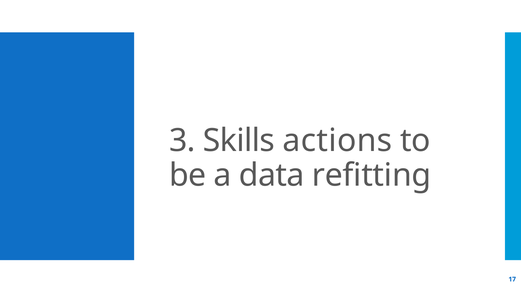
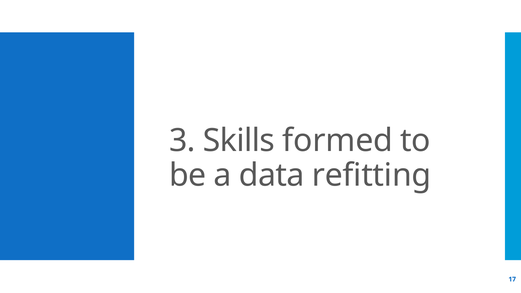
actions: actions -> formed
